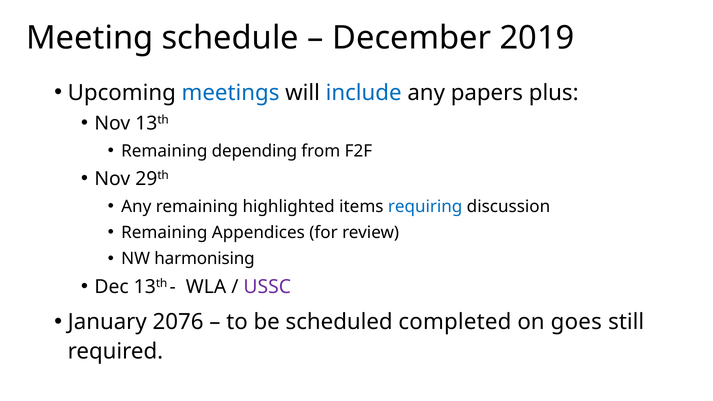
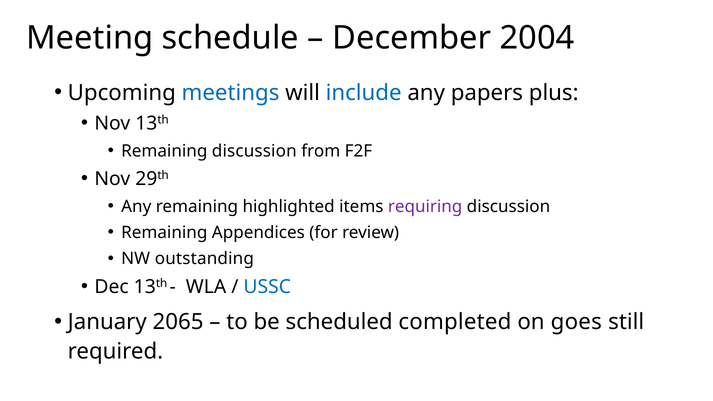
2019: 2019 -> 2004
Remaining depending: depending -> discussion
requiring colour: blue -> purple
harmonising: harmonising -> outstanding
USSC colour: purple -> blue
2076: 2076 -> 2065
